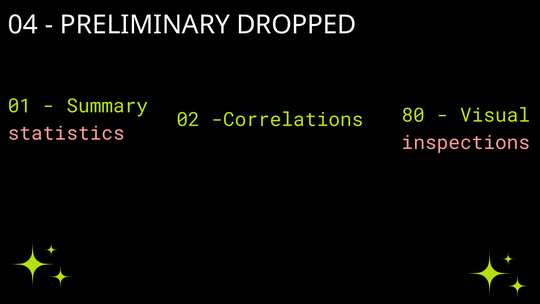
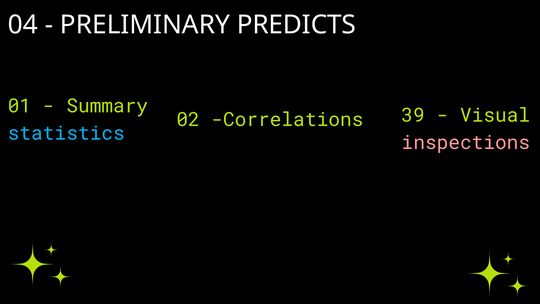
DROPPED: DROPPED -> PREDICTS
80: 80 -> 39
statistics colour: pink -> light blue
